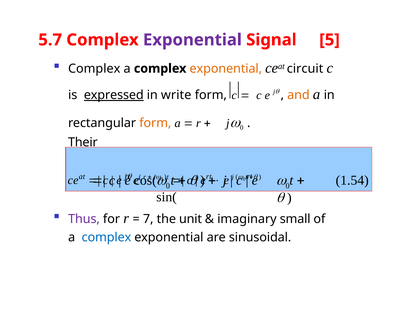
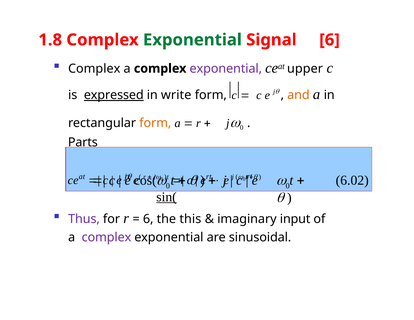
5.7: 5.7 -> 1.8
Exponential at (192, 40) colour: purple -> green
Signal 5: 5 -> 6
exponential at (226, 69) colour: orange -> purple
circuit: circuit -> upper
Their: Their -> Parts
1.54: 1.54 -> 6.02
sin( underline: none -> present
7 at (148, 219): 7 -> 6
unit: unit -> this
small: small -> input
complex at (106, 237) colour: blue -> purple
